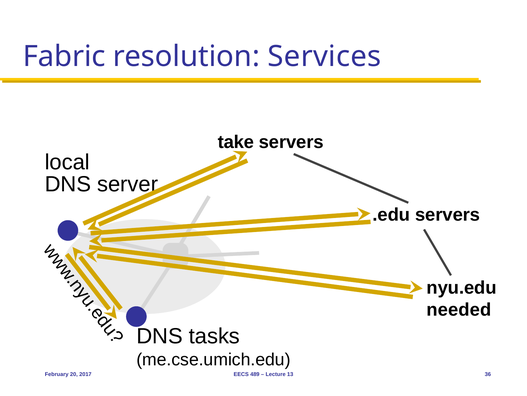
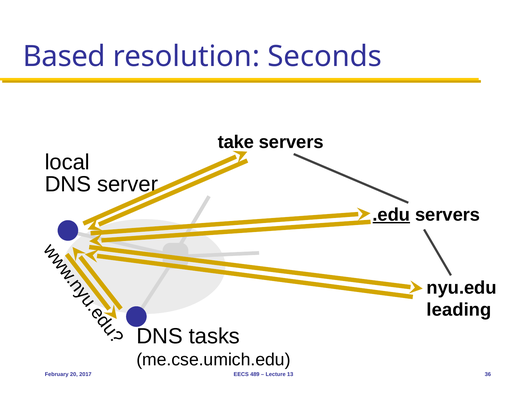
Fabric: Fabric -> Based
Services: Services -> Seconds
.edu underline: none -> present
needed: needed -> leading
